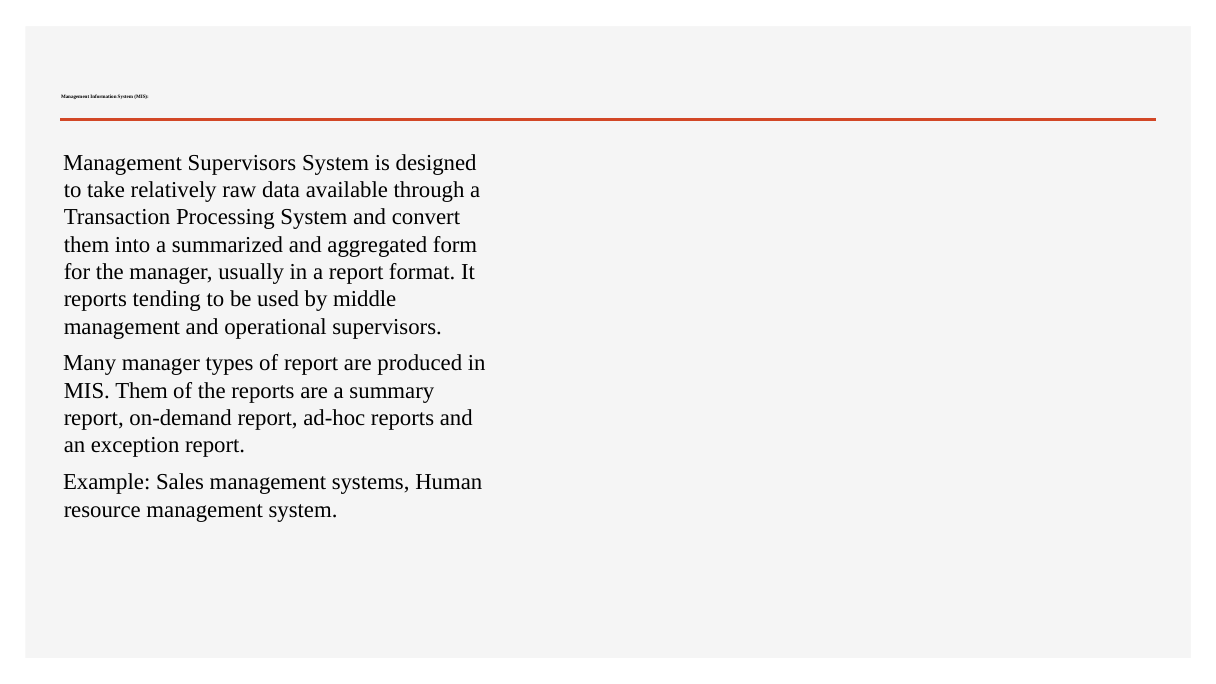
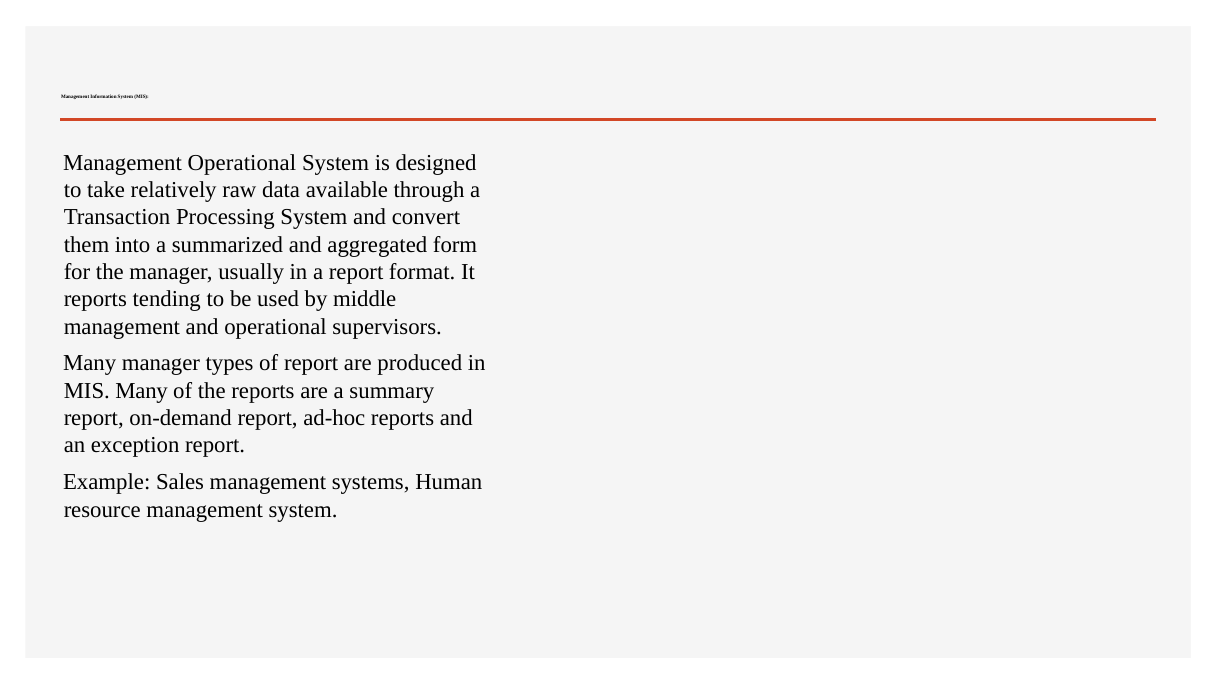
Management Supervisors: Supervisors -> Operational
MIS Them: Them -> Many
